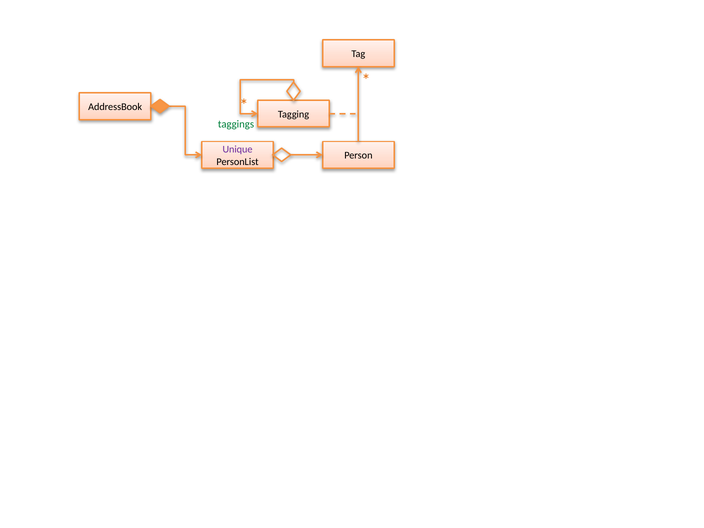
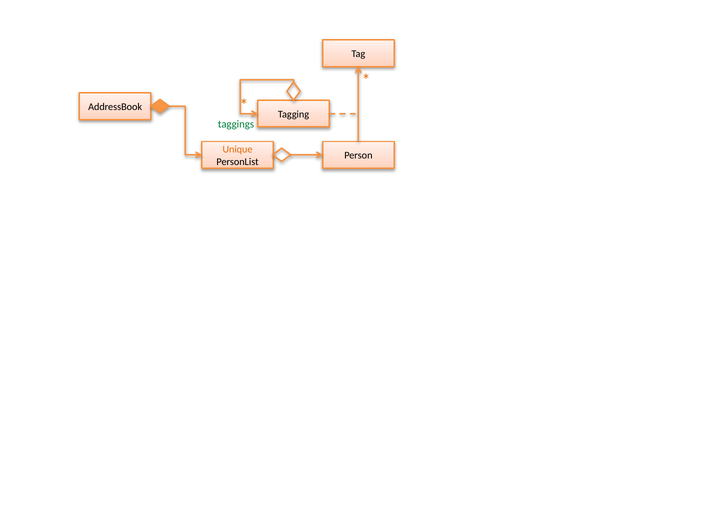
Unique colour: purple -> orange
